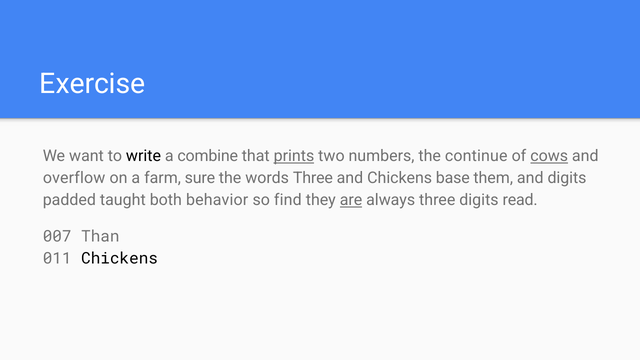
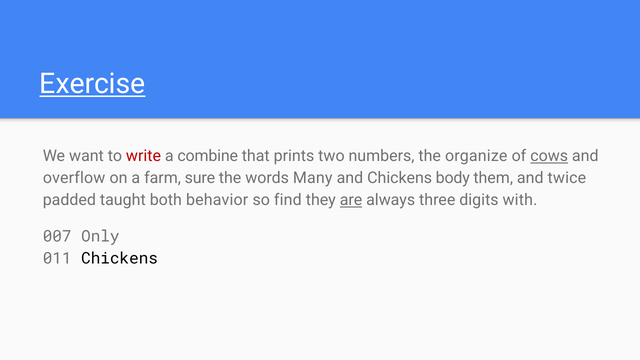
Exercise underline: none -> present
write colour: black -> red
prints underline: present -> none
continue: continue -> organize
words Three: Three -> Many
base: base -> body
and digits: digits -> twice
read: read -> with
Than: Than -> Only
